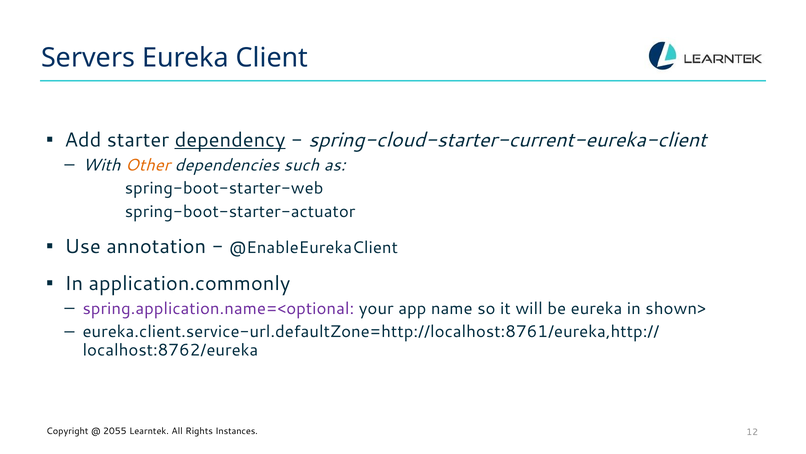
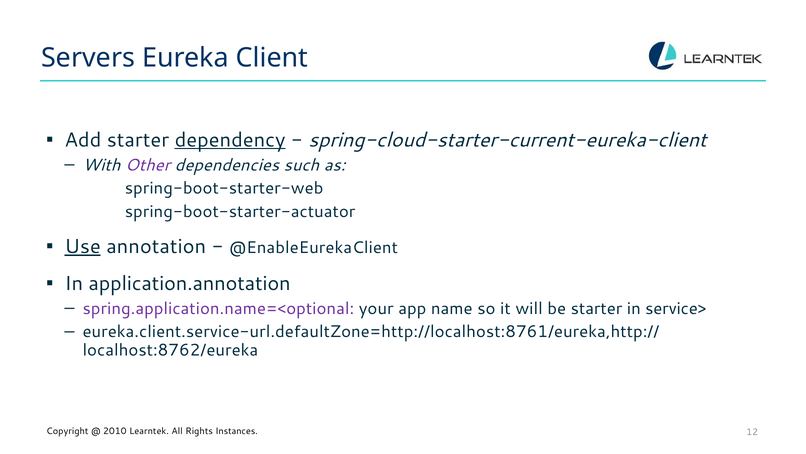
Other colour: orange -> purple
Use underline: none -> present
application.commonly: application.commonly -> application.annotation
be eureka: eureka -> starter
shown>: shown> -> service>
2055: 2055 -> 2010
